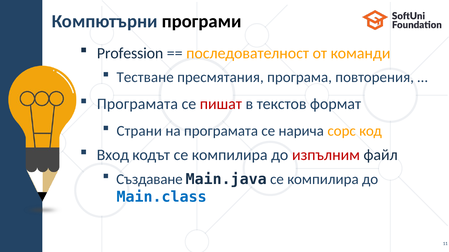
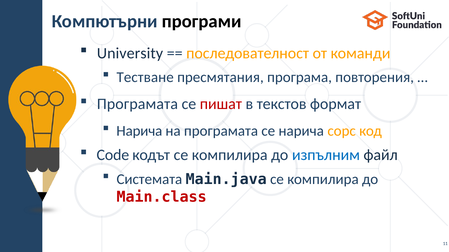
Profession: Profession -> University
Страни at (139, 131): Страни -> Нарича
Вход: Вход -> Code
изпълним colour: red -> blue
Създаване: Създаване -> Системата
Main.class colour: blue -> red
